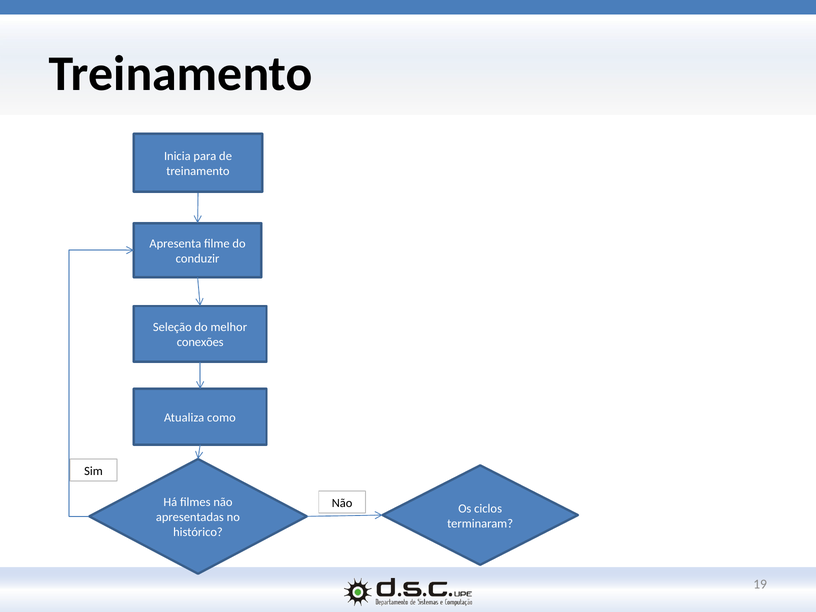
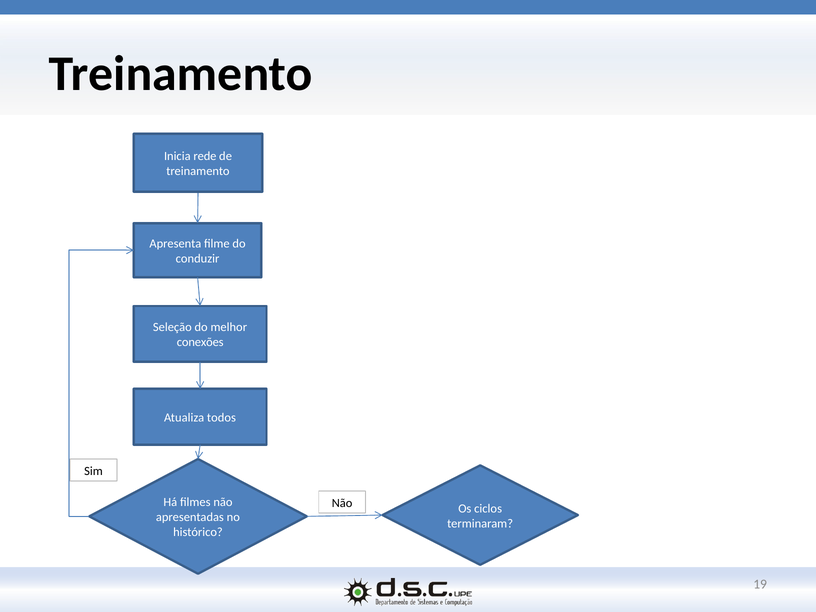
para: para -> rede
como: como -> todos
